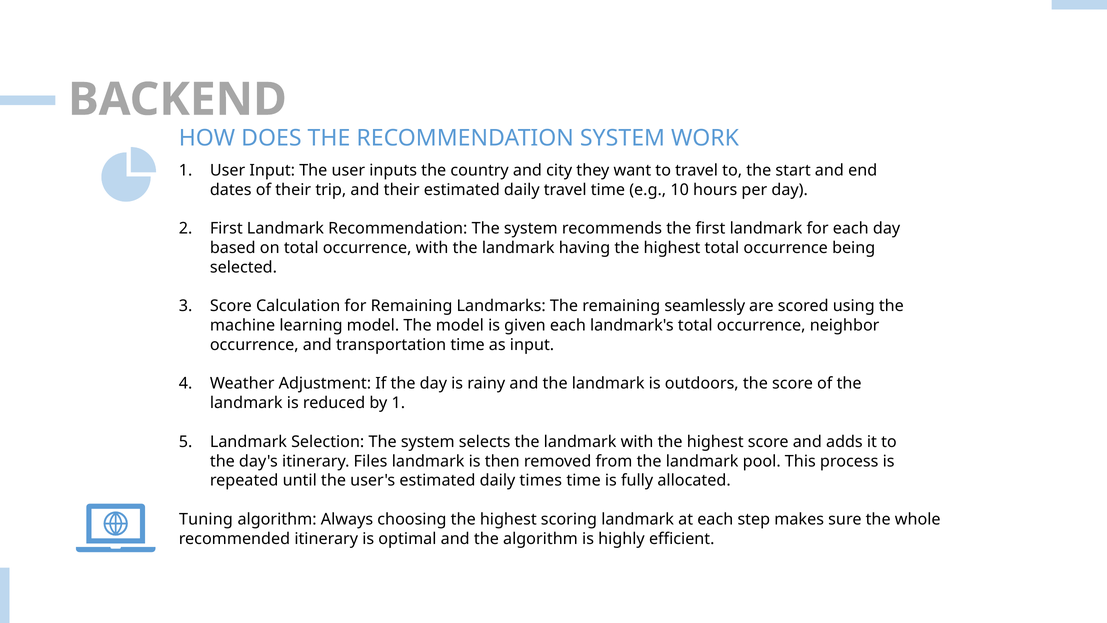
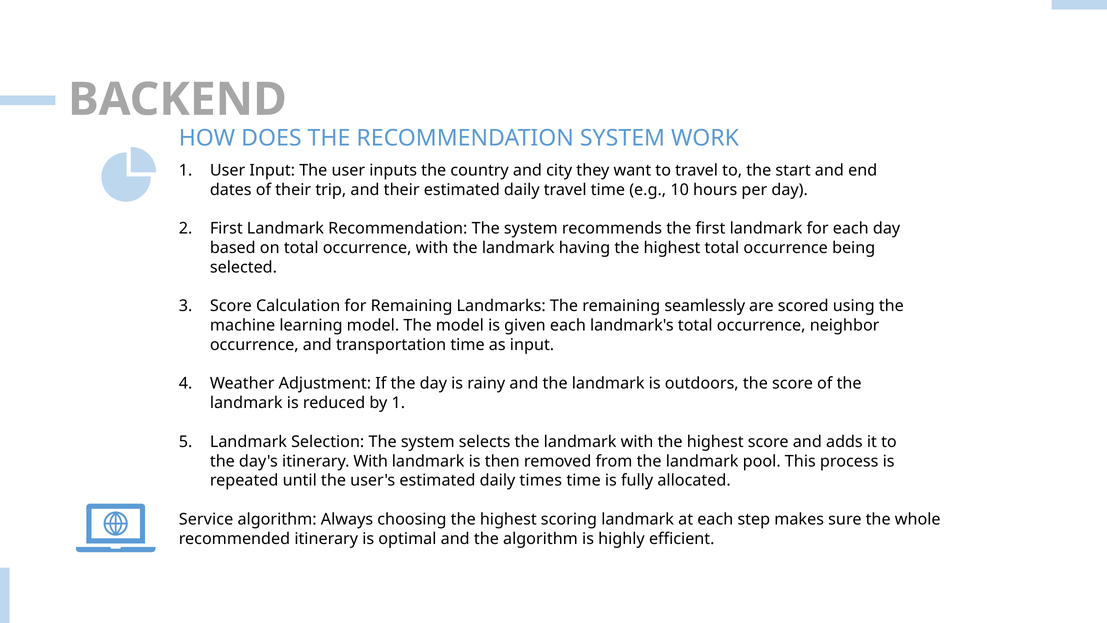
itinerary Files: Files -> With
Tuning: Tuning -> Service
